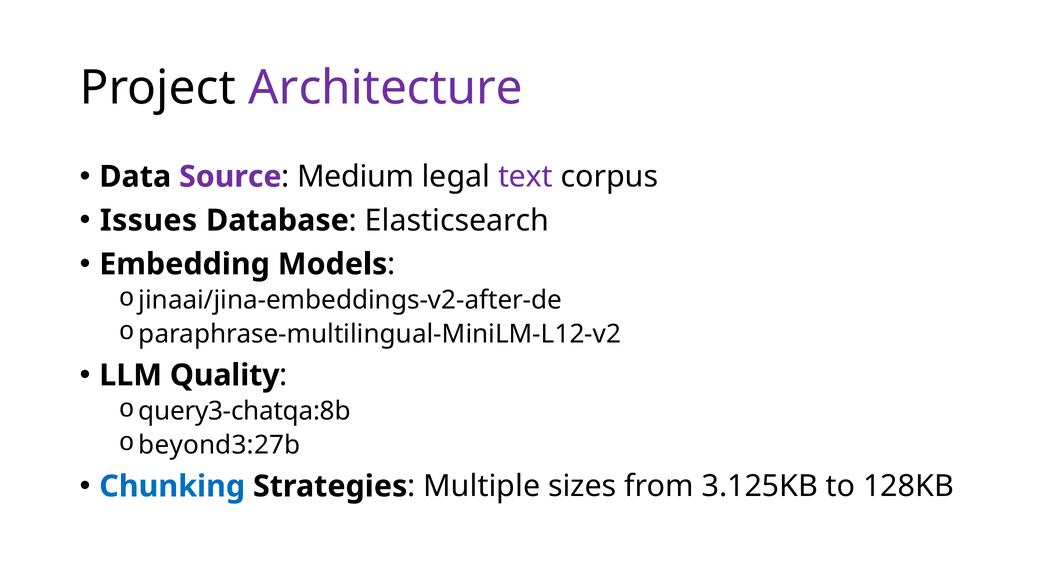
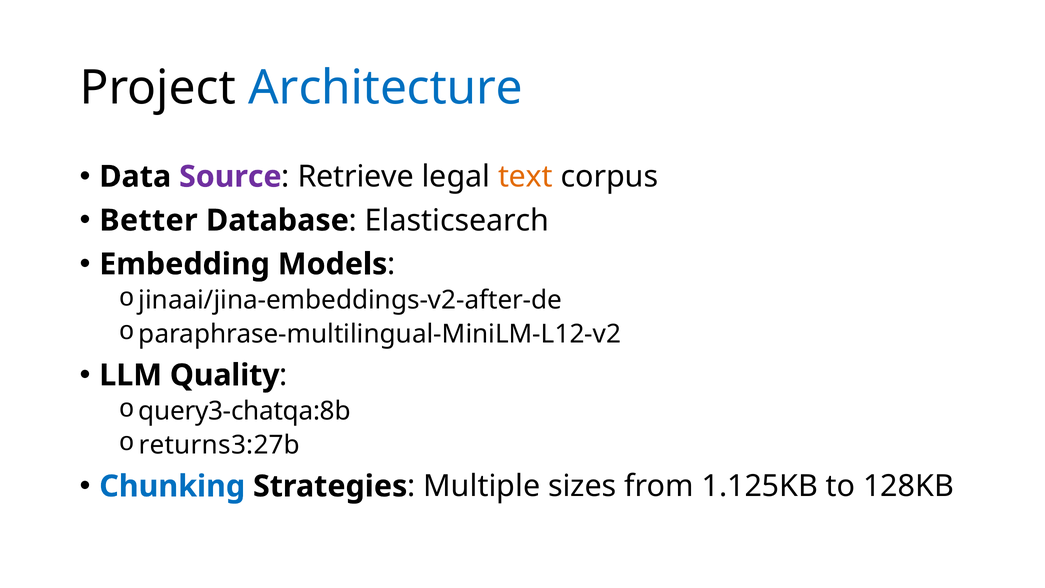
Architecture colour: purple -> blue
Medium: Medium -> Retrieve
text colour: purple -> orange
Issues: Issues -> Better
beyond3:27b: beyond3:27b -> returns3:27b
3.125KB: 3.125KB -> 1.125KB
